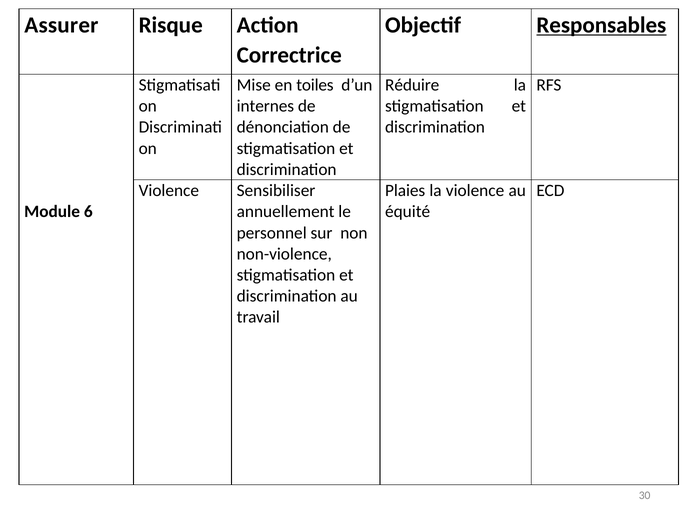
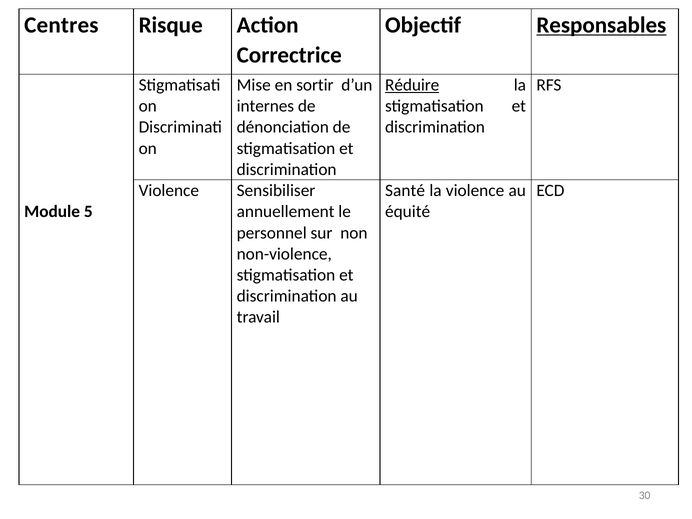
Assurer: Assurer -> Centres
toiles: toiles -> sortir
Réduire underline: none -> present
Plaies: Plaies -> Santé
6: 6 -> 5
